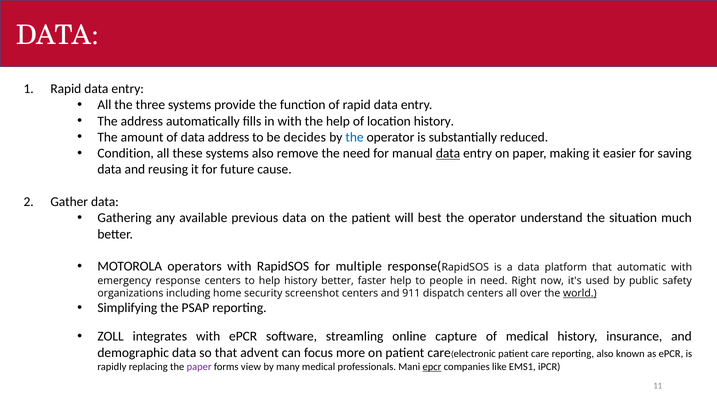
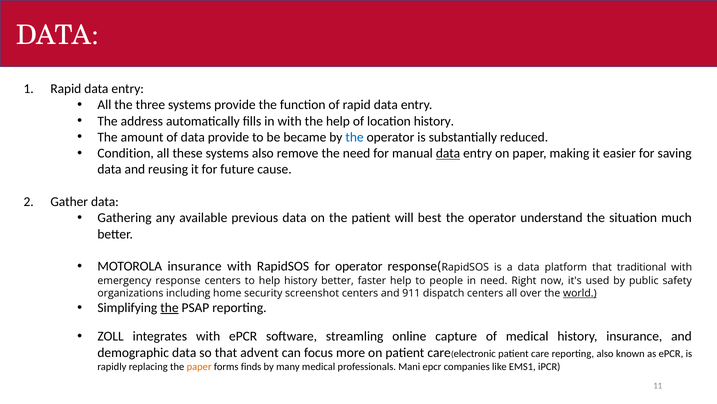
data address: address -> provide
decides: decides -> became
MOTOROLA operators: operators -> insurance
for multiple: multiple -> operator
automatic: automatic -> traditional
the at (169, 307) underline: none -> present
paper at (199, 366) colour: purple -> orange
view: view -> finds
epcr at (432, 366) underline: present -> none
